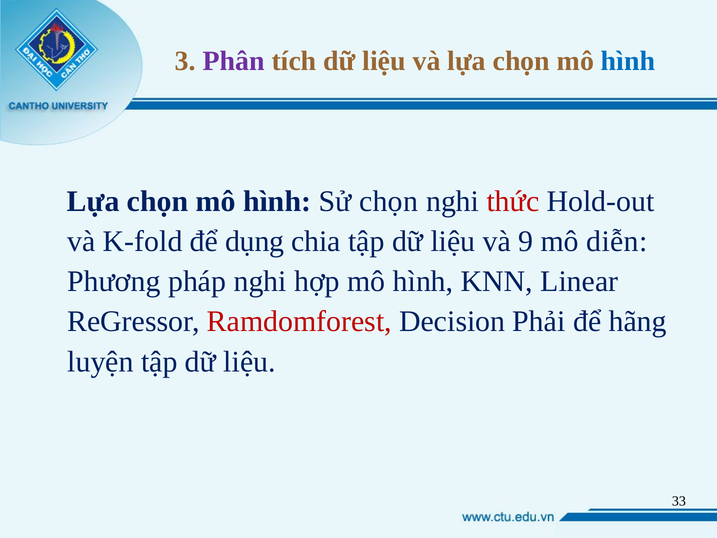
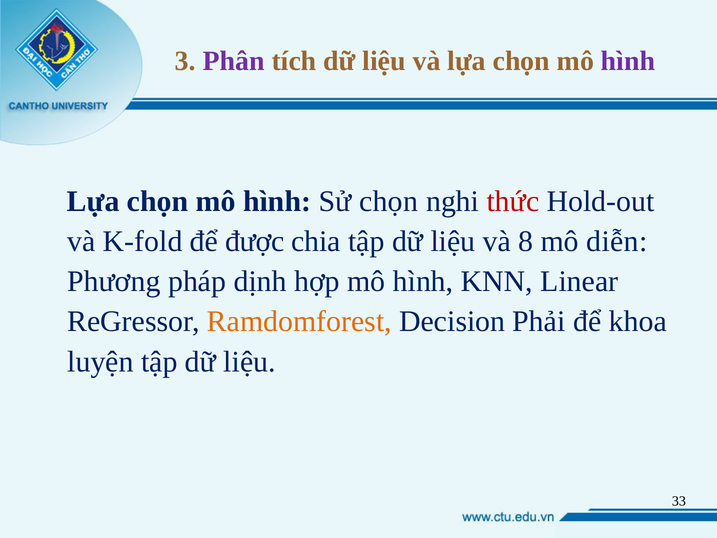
hình at (628, 61) colour: blue -> purple
dụng: dụng -> được
9: 9 -> 8
pháp nghi: nghi -> dịnh
Ramdomforest colour: red -> orange
hãng: hãng -> khoa
